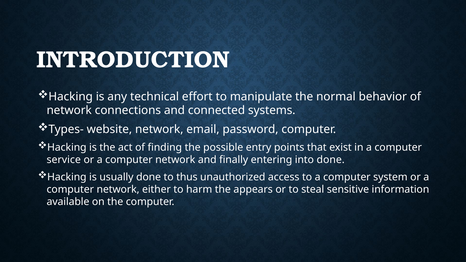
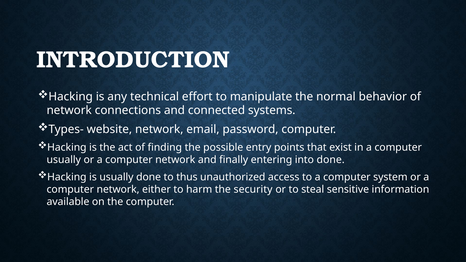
service at (64, 160): service -> usually
appears: appears -> security
